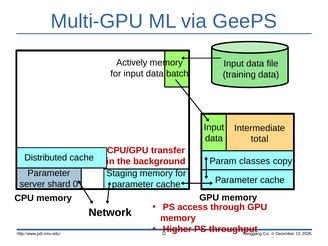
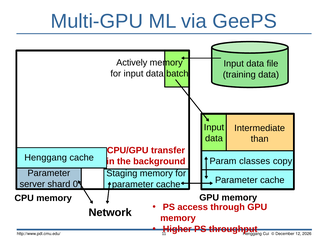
total: total -> than
Distributed at (46, 158): Distributed -> Henggang
